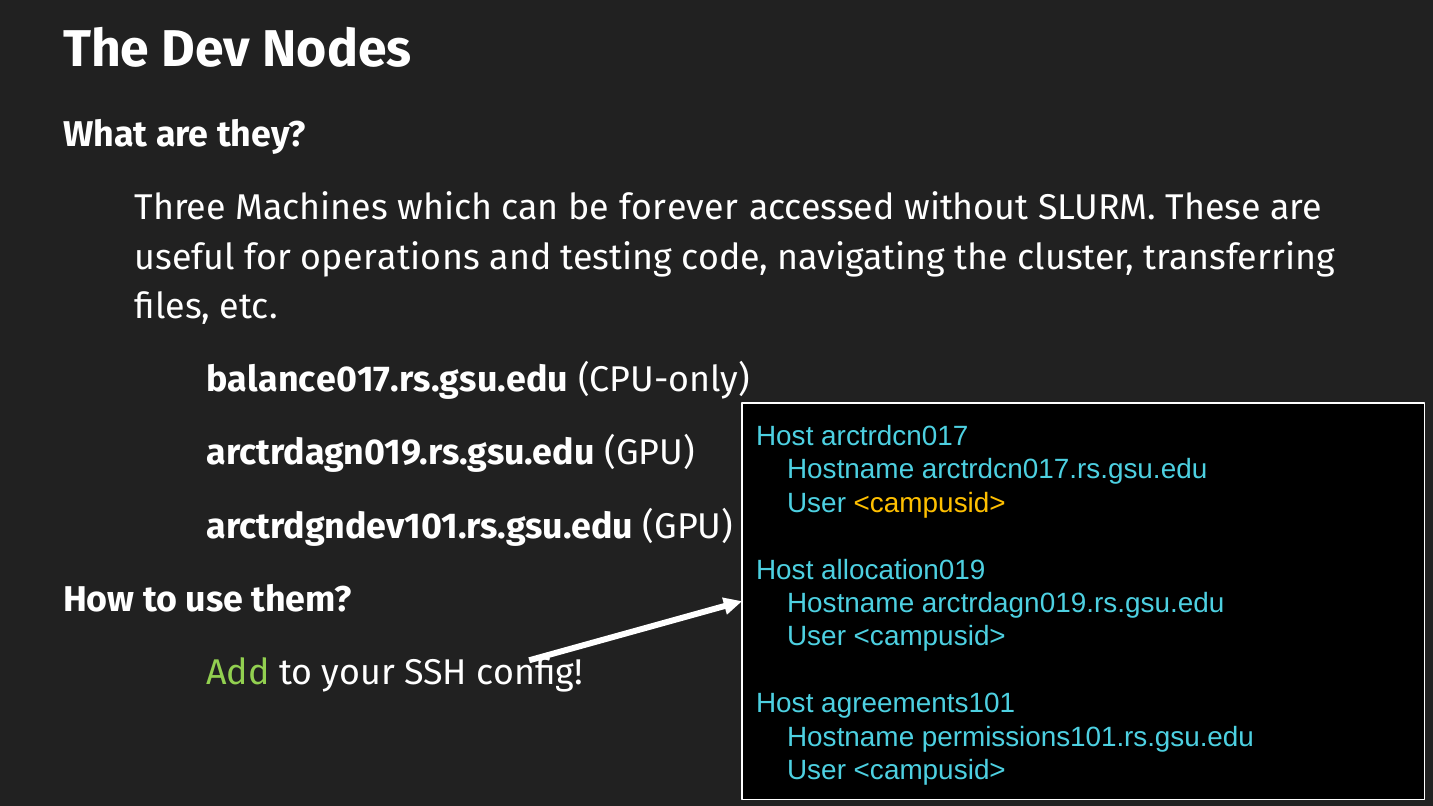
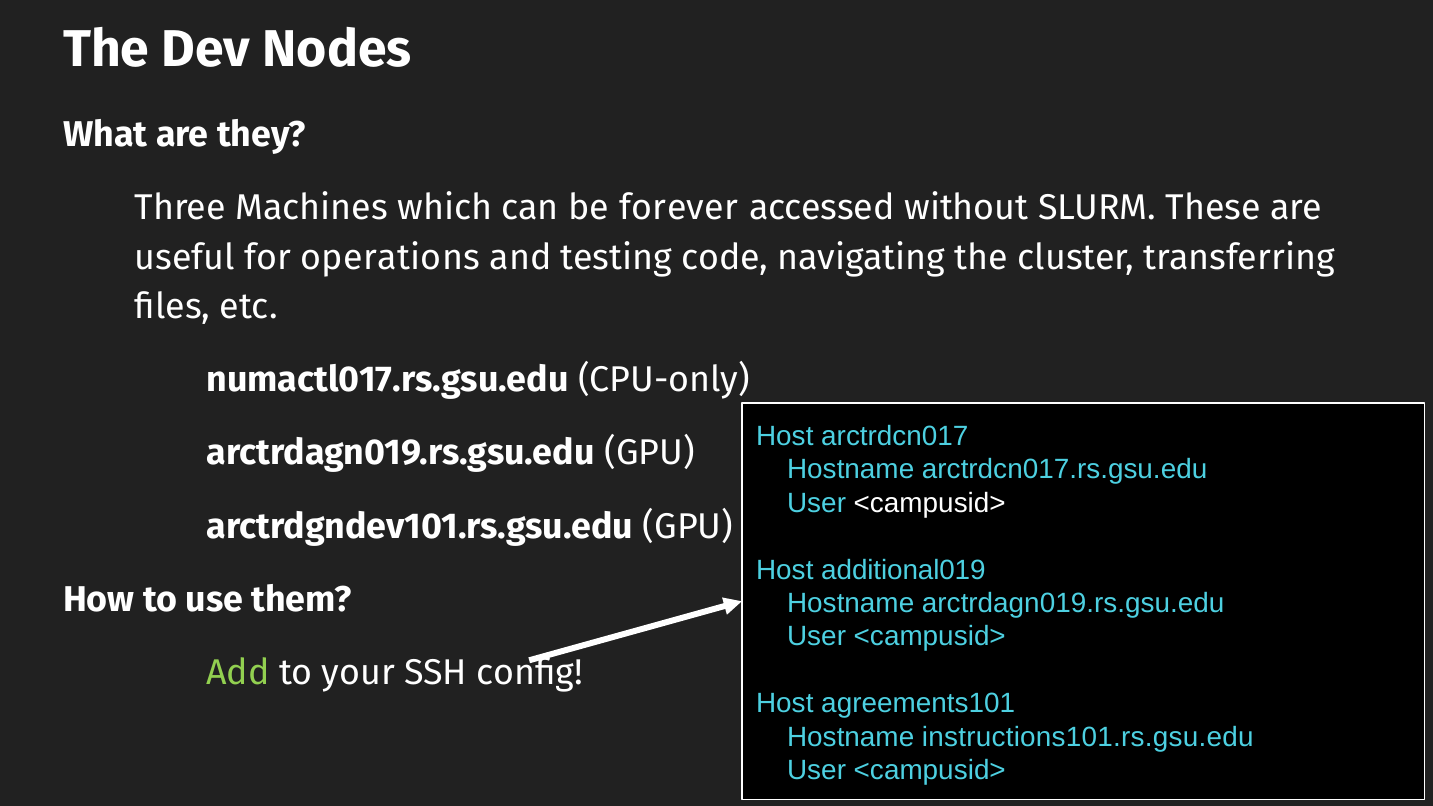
balance017.rs.gsu.edu: balance017.rs.gsu.edu -> numactl017.rs.gsu.edu
<campusid> at (930, 503) colour: yellow -> white
allocation019: allocation019 -> additional019
permissions101.rs.gsu.edu: permissions101.rs.gsu.edu -> instructions101.rs.gsu.edu
